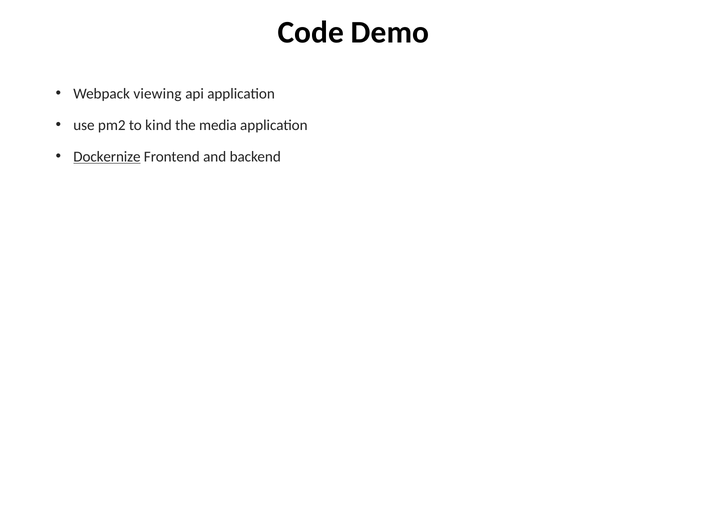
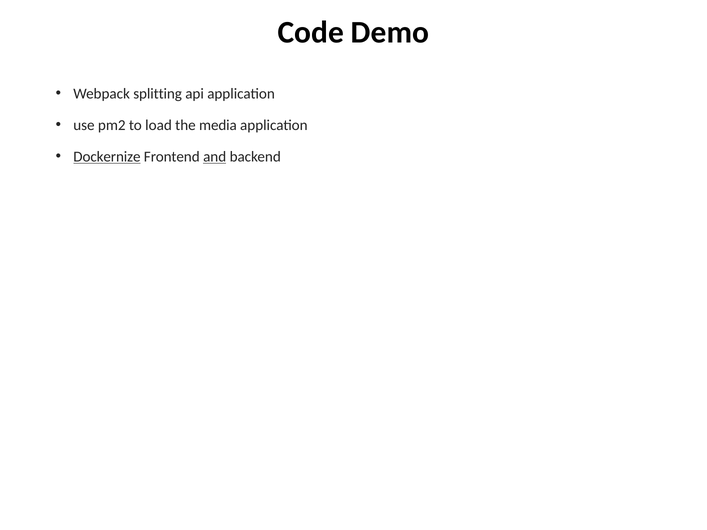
viewing: viewing -> splitting
kind: kind -> load
and underline: none -> present
